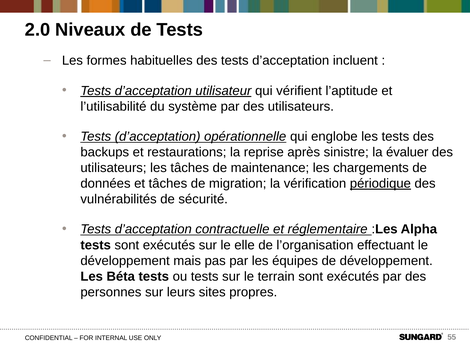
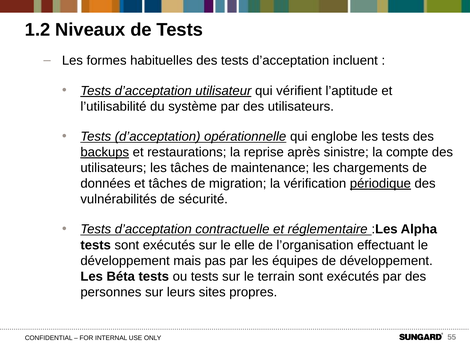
2.0: 2.0 -> 1.2
backups underline: none -> present
évaluer: évaluer -> compte
